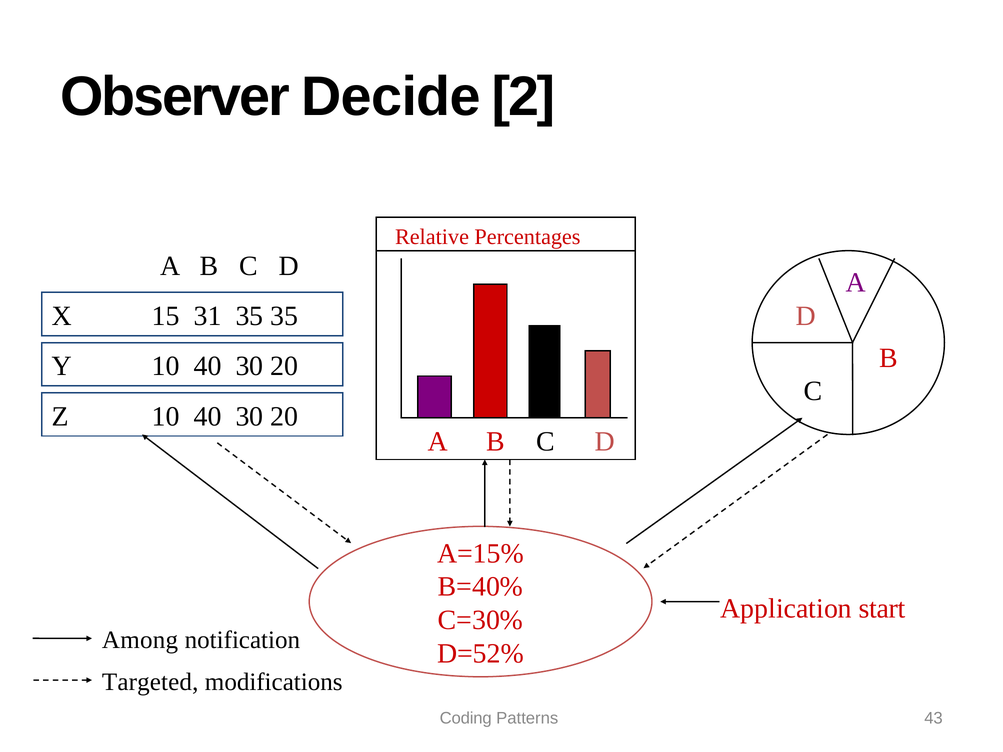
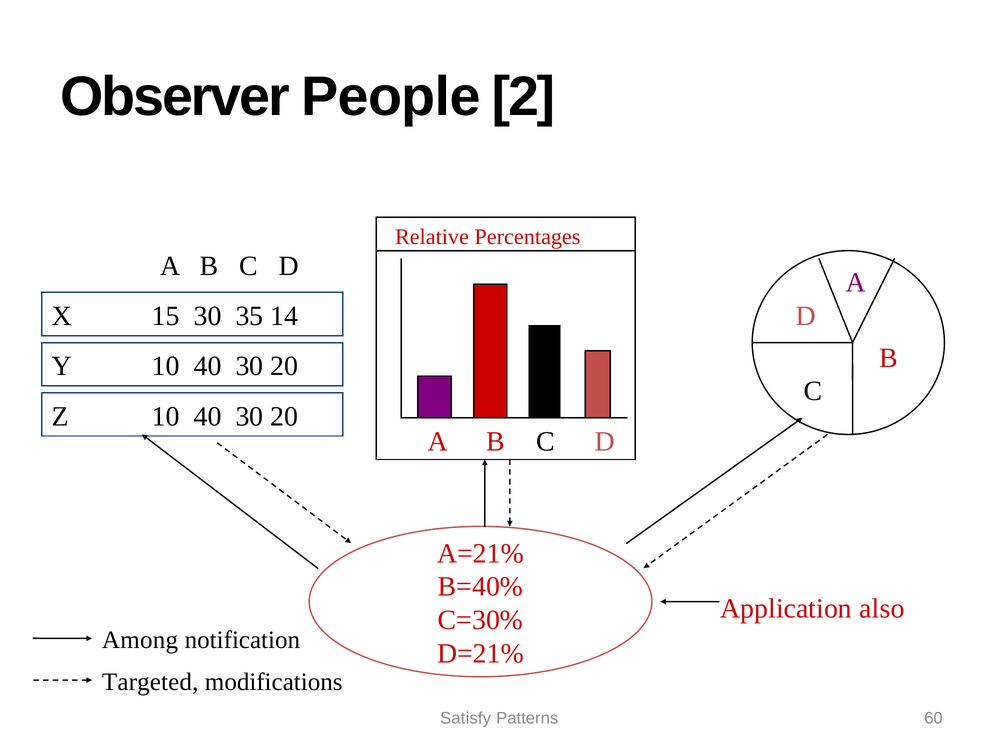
Decide: Decide -> People
15 31: 31 -> 30
35 35: 35 -> 14
A=15%: A=15% -> A=21%
start: start -> also
D=52%: D=52% -> D=21%
Coding: Coding -> Satisfy
43: 43 -> 60
